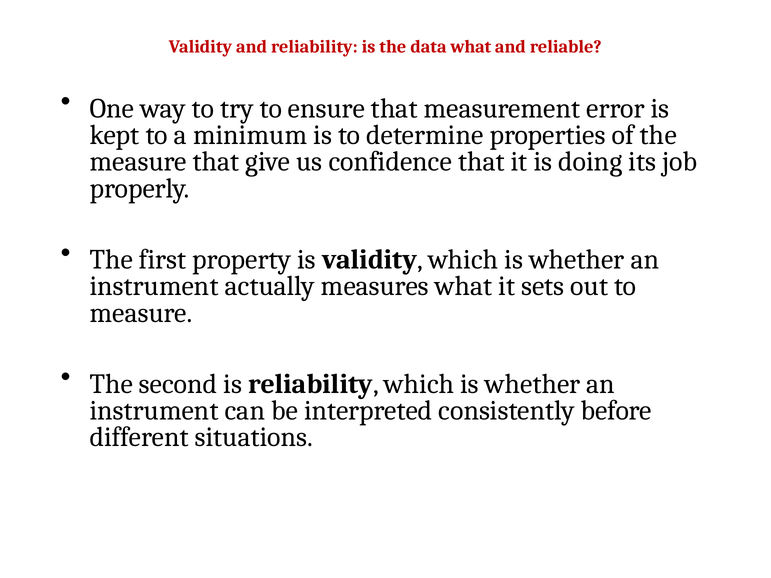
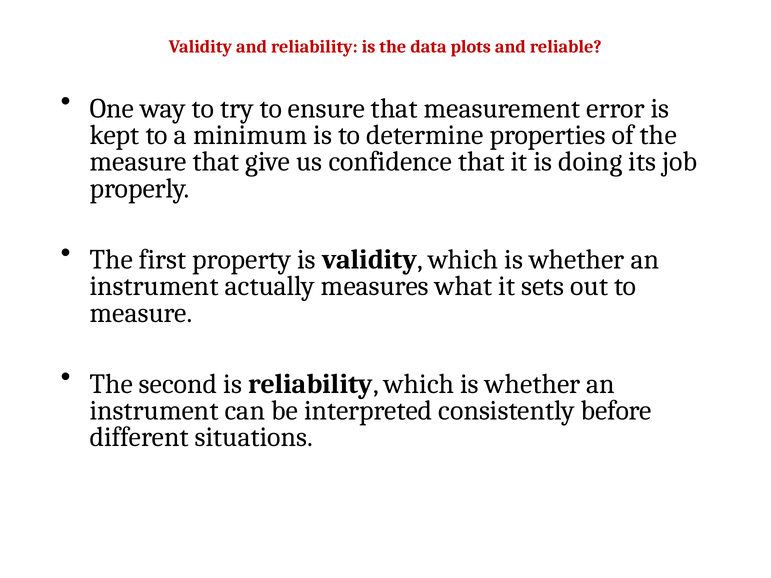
data what: what -> plots
